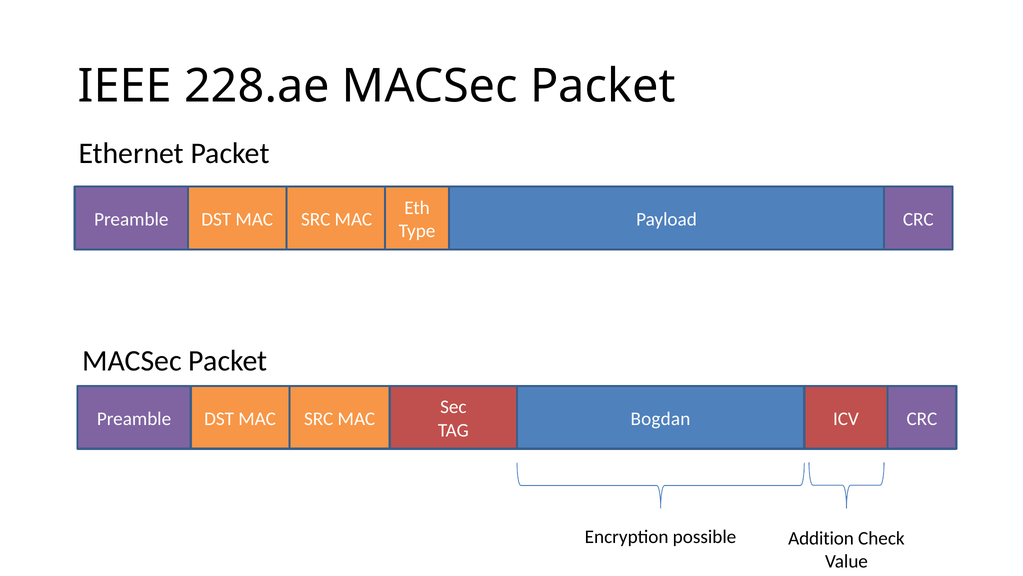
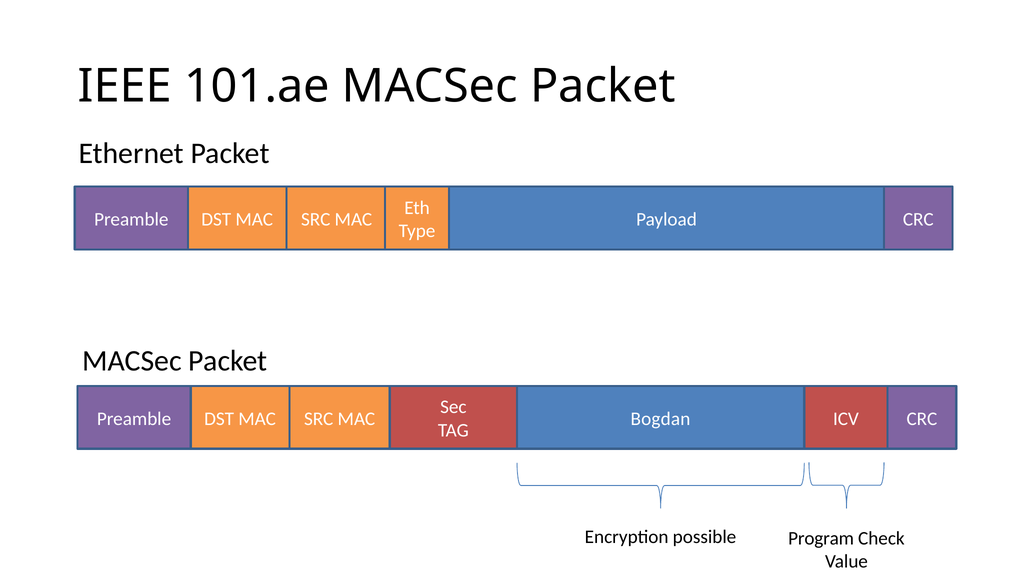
228.ae: 228.ae -> 101.ae
Addition: Addition -> Program
